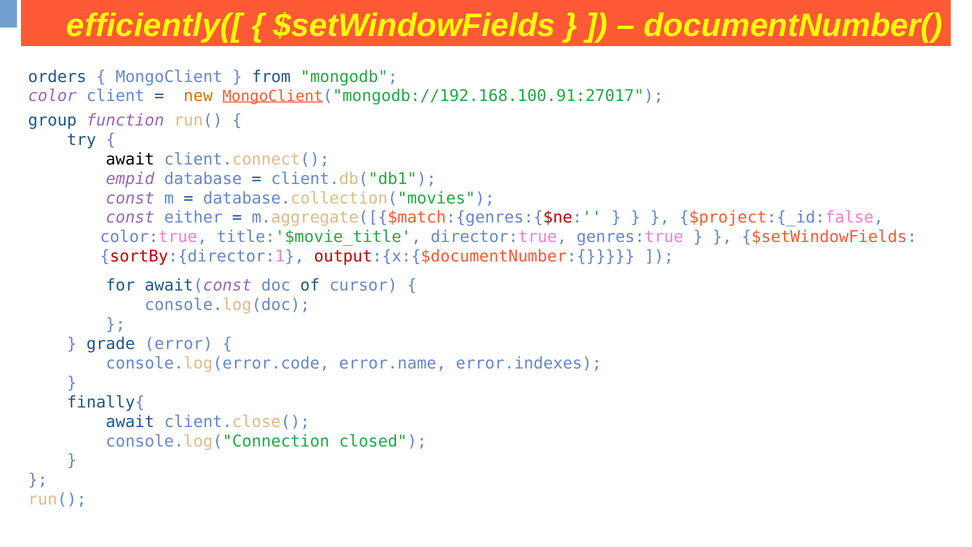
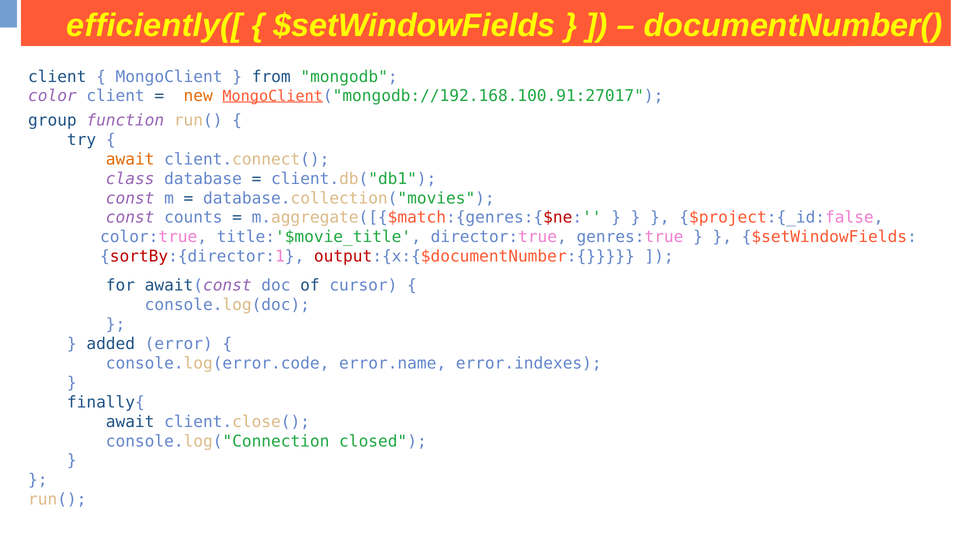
orders at (57, 77): orders -> client
await at (130, 159) colour: black -> orange
empid: empid -> class
either: either -> counts
grade: grade -> added
